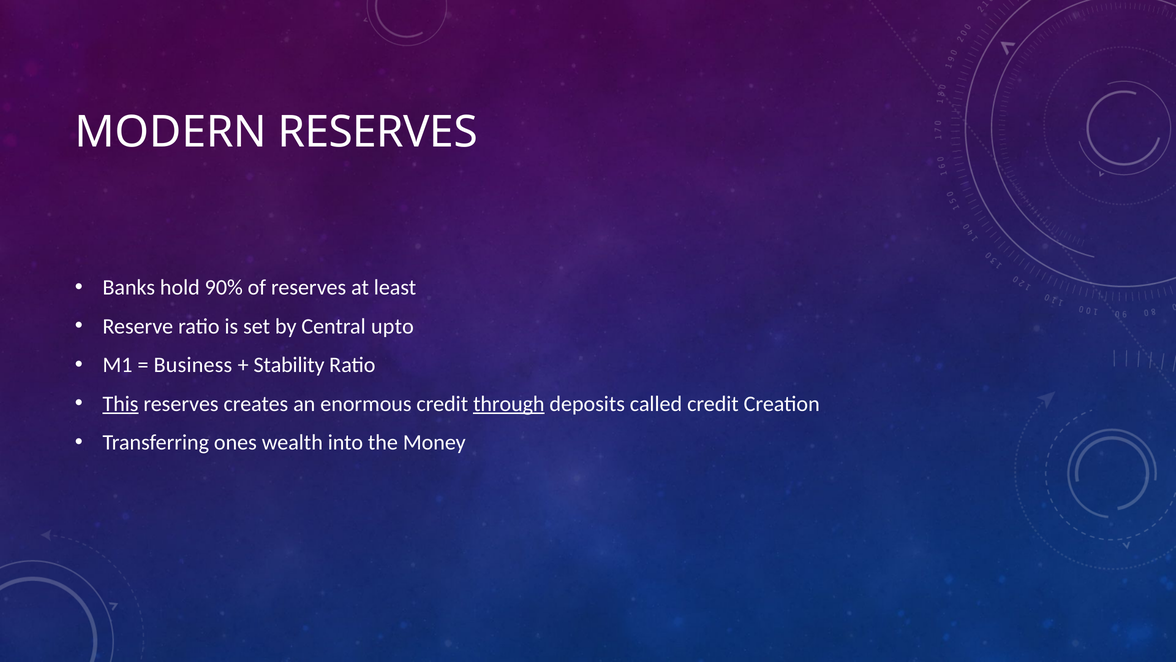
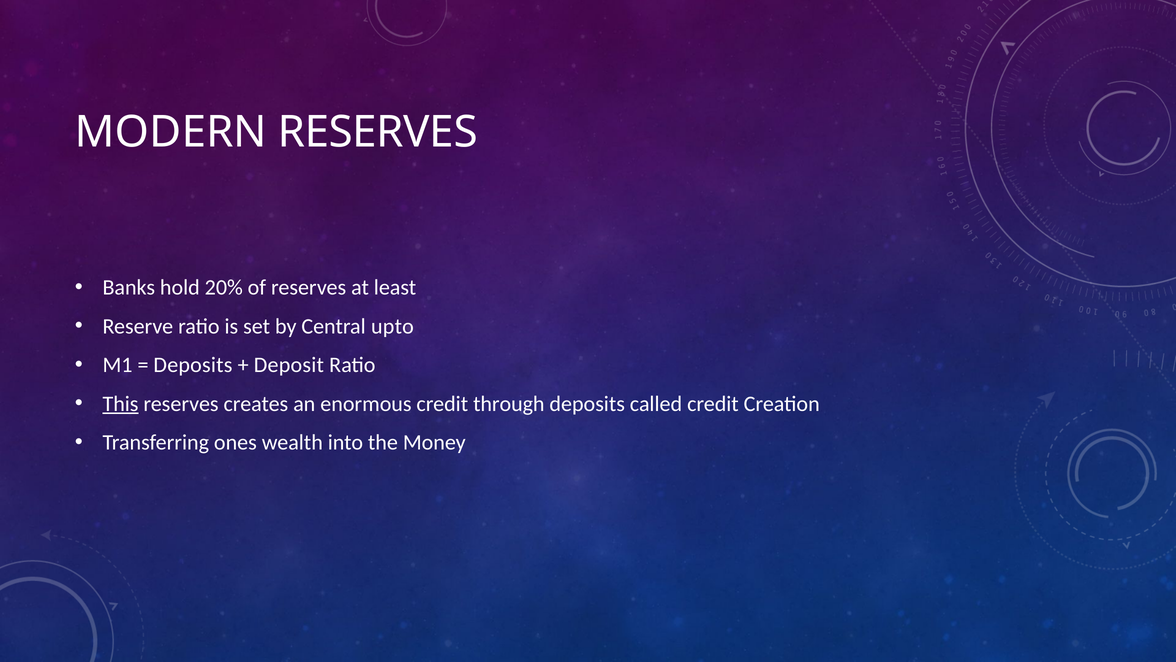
90%: 90% -> 20%
Business at (193, 365): Business -> Deposits
Stability: Stability -> Deposit
through underline: present -> none
